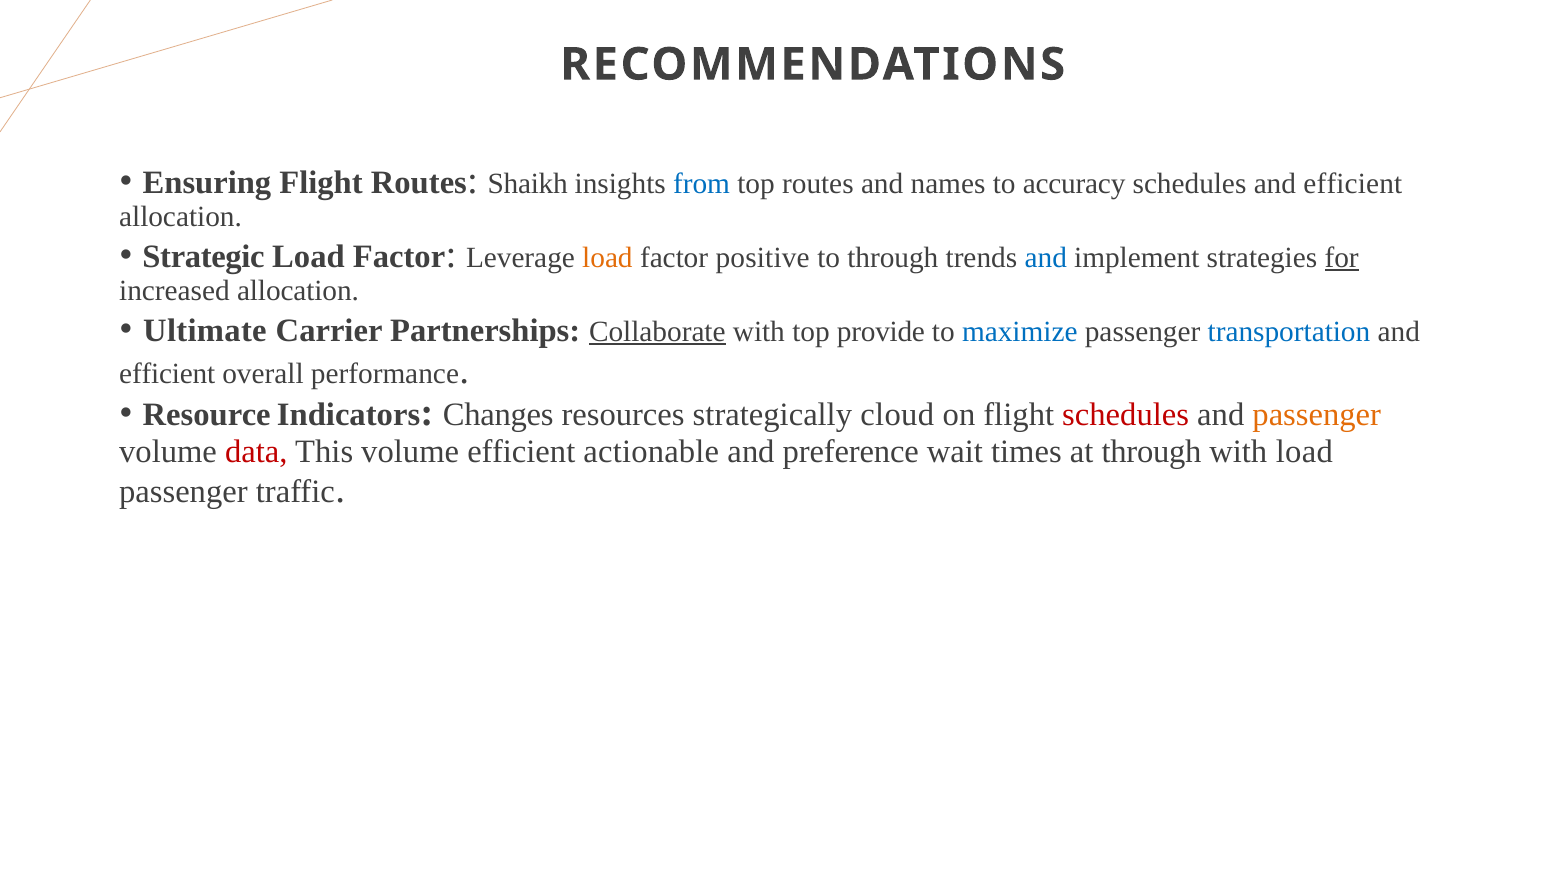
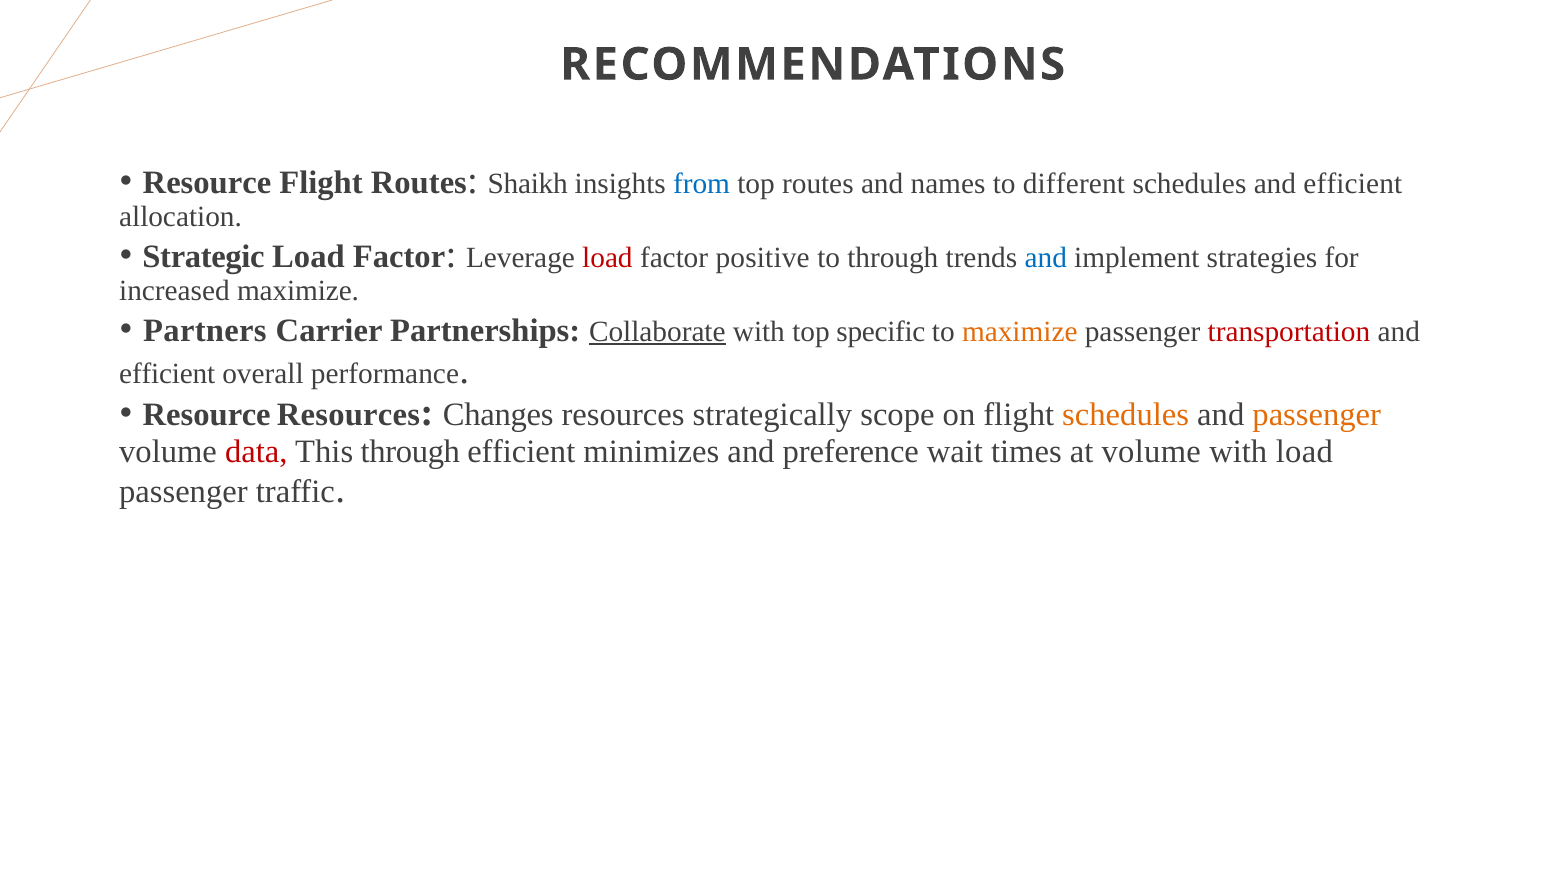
Ensuring at (207, 182): Ensuring -> Resource
accuracy: accuracy -> different
load at (607, 257) colour: orange -> red
for underline: present -> none
increased allocation: allocation -> maximize
Ultimate: Ultimate -> Partners
provide: provide -> specific
maximize at (1020, 331) colour: blue -> orange
transportation colour: blue -> red
Resource Indicators: Indicators -> Resources
cloud: cloud -> scope
schedules at (1126, 415) colour: red -> orange
This volume: volume -> through
actionable: actionable -> minimizes
at through: through -> volume
